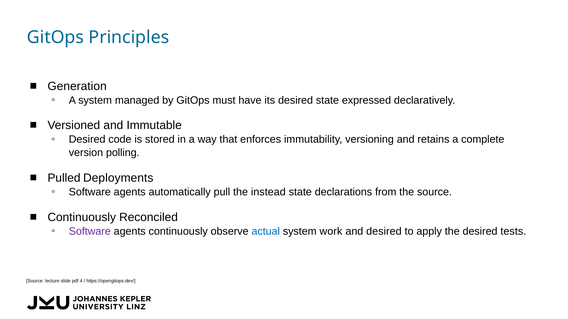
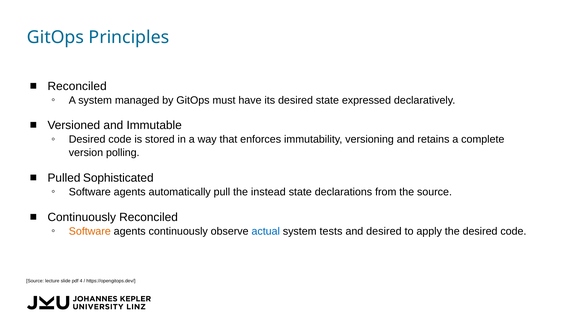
Generation at (77, 86): Generation -> Reconciled
Deployments: Deployments -> Sophisticated
Software at (90, 232) colour: purple -> orange
work: work -> tests
the desired tests: tests -> code
